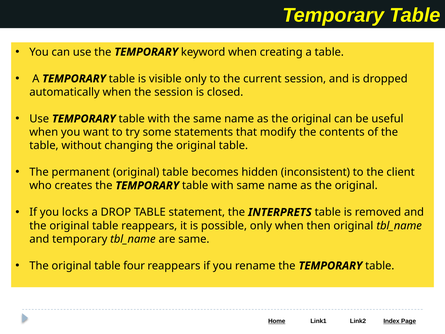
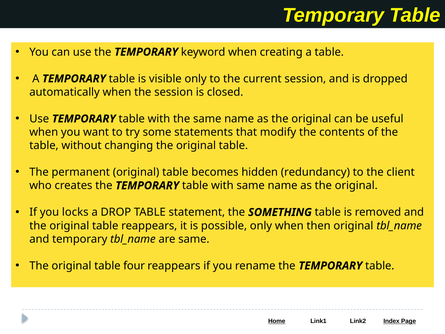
inconsistent: inconsistent -> redundancy
INTERPRETS: INTERPRETS -> SOMETHING
